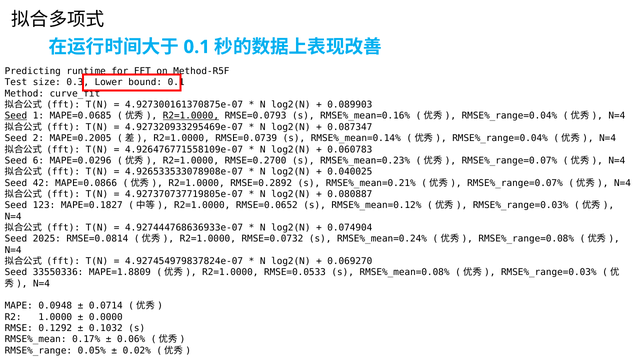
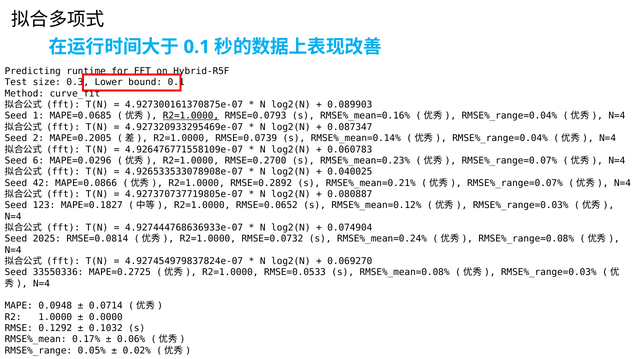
Method-R5F: Method-R5F -> Hybrid-R5F
Seed at (16, 116) underline: present -> none
MAPE=1.8809: MAPE=1.8809 -> MAPE=0.2725
